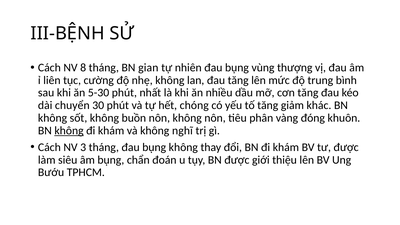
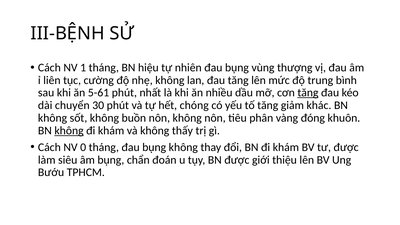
8: 8 -> 1
gian: gian -> hiệu
5-30: 5-30 -> 5-61
tăng at (308, 93) underline: none -> present
nghĩ: nghĩ -> thấy
3: 3 -> 0
